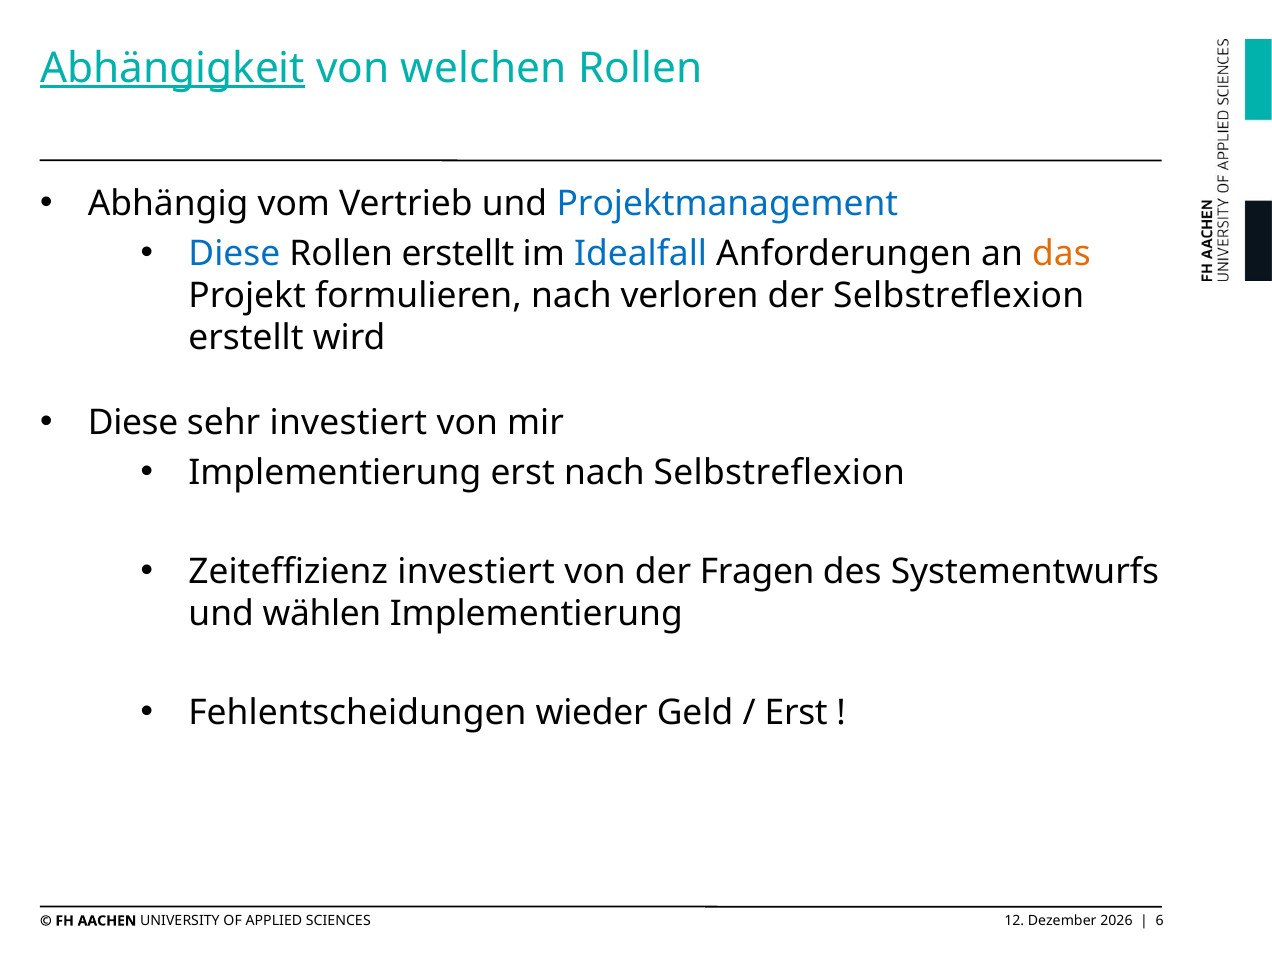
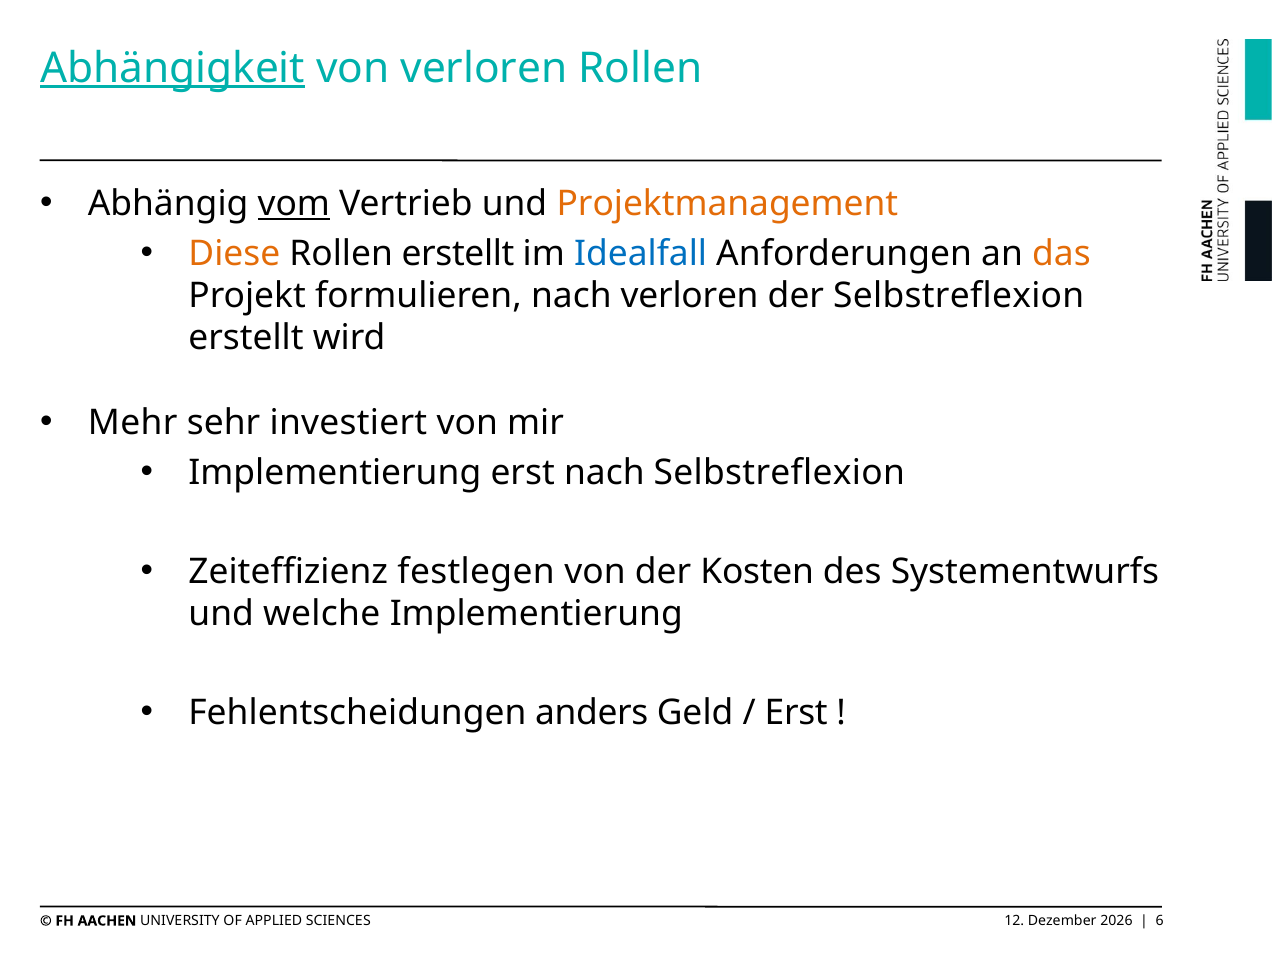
von welchen: welchen -> verloren
vom underline: none -> present
Projektmanagement colour: blue -> orange
Diese at (234, 253) colour: blue -> orange
Diese at (133, 423): Diese -> Mehr
Zeiteffizienz investiert: investiert -> festlegen
Fragen: Fragen -> Kosten
wählen: wählen -> welche
wieder: wieder -> anders
